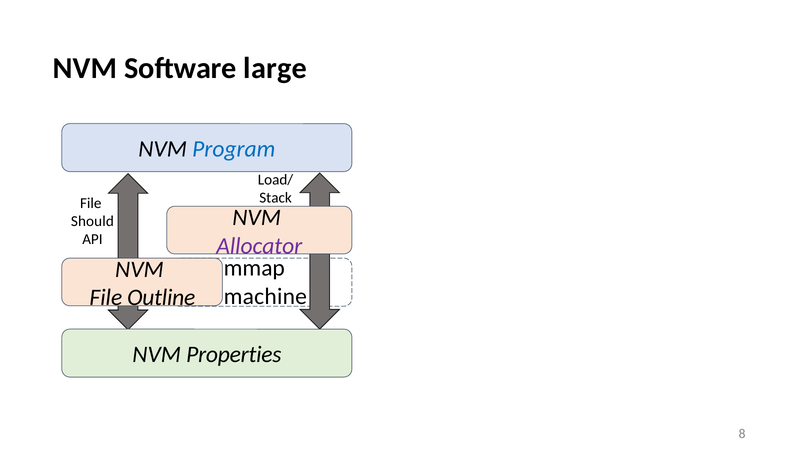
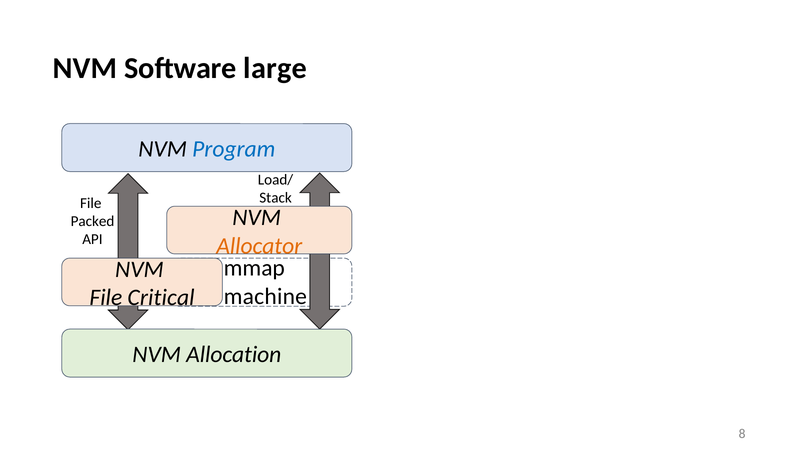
Should: Should -> Packed
Allocator colour: purple -> orange
Outline: Outline -> Critical
Properties: Properties -> Allocation
